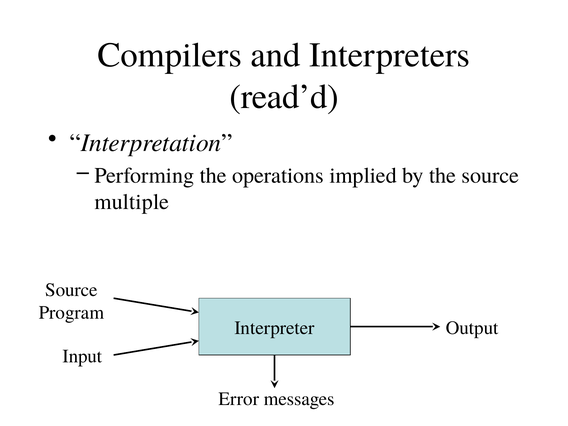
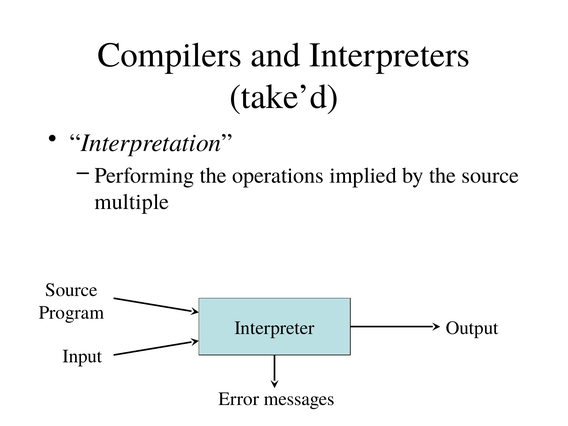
read’d: read’d -> take’d
